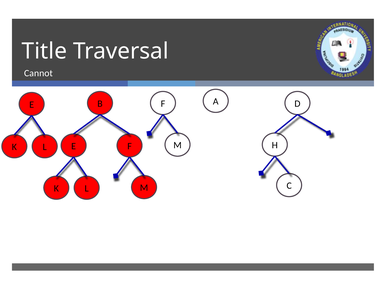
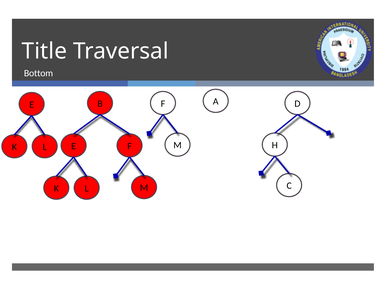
Cannot: Cannot -> Bottom
